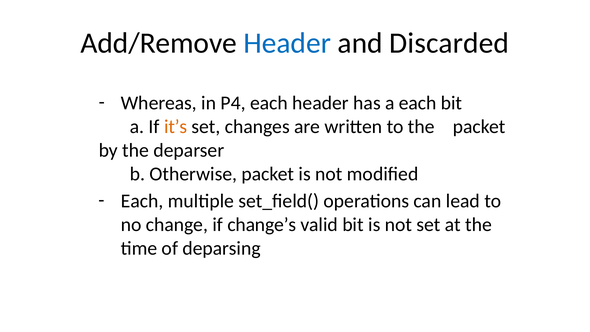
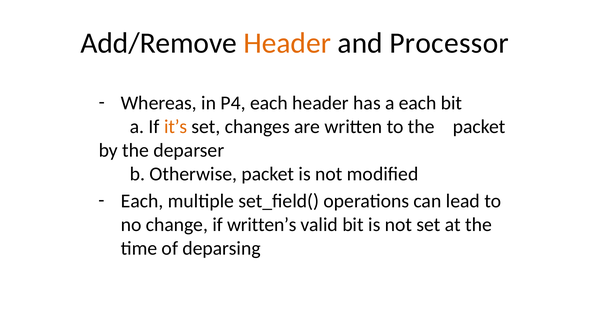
Header at (287, 43) colour: blue -> orange
Discarded: Discarded -> Processor
change’s: change’s -> written’s
